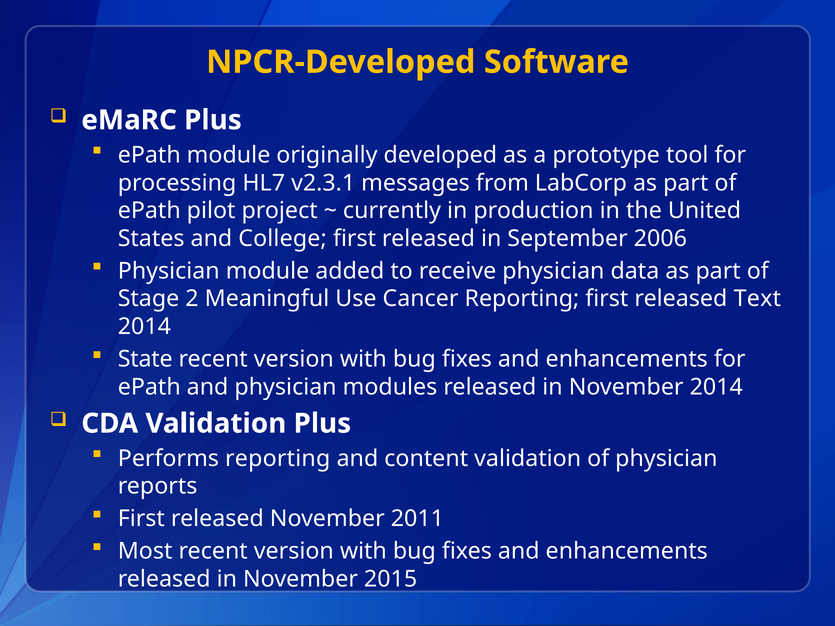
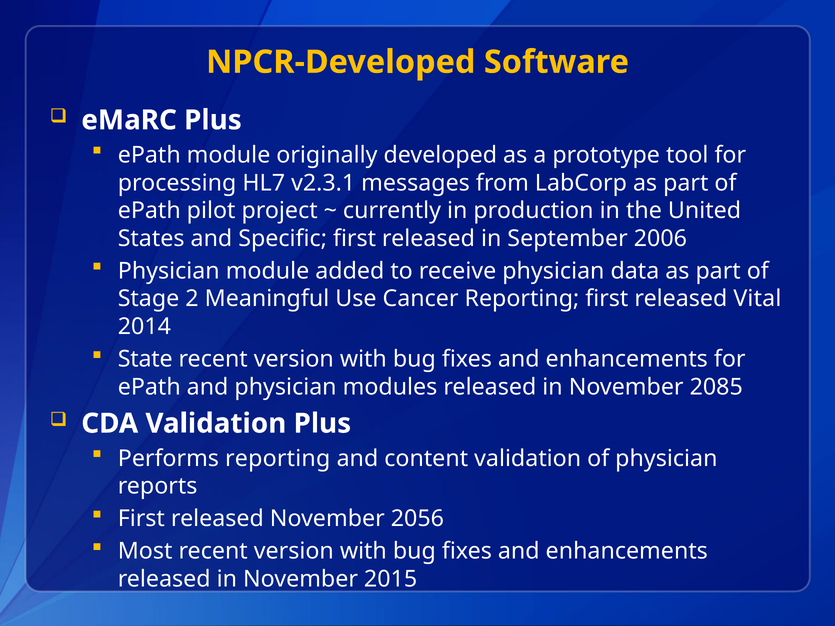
College: College -> Specific
Text: Text -> Vital
November 2014: 2014 -> 2085
2011: 2011 -> 2056
